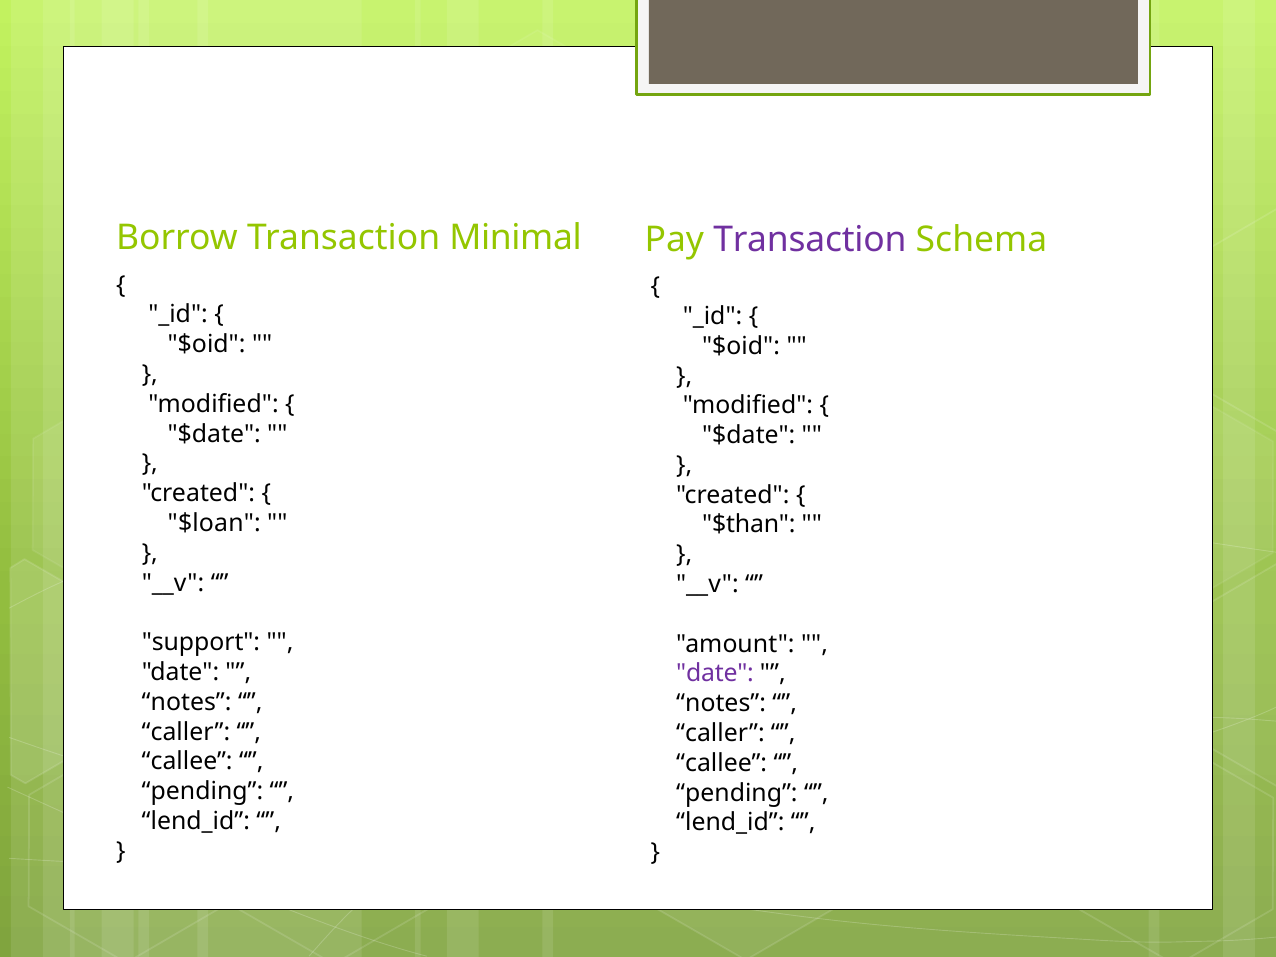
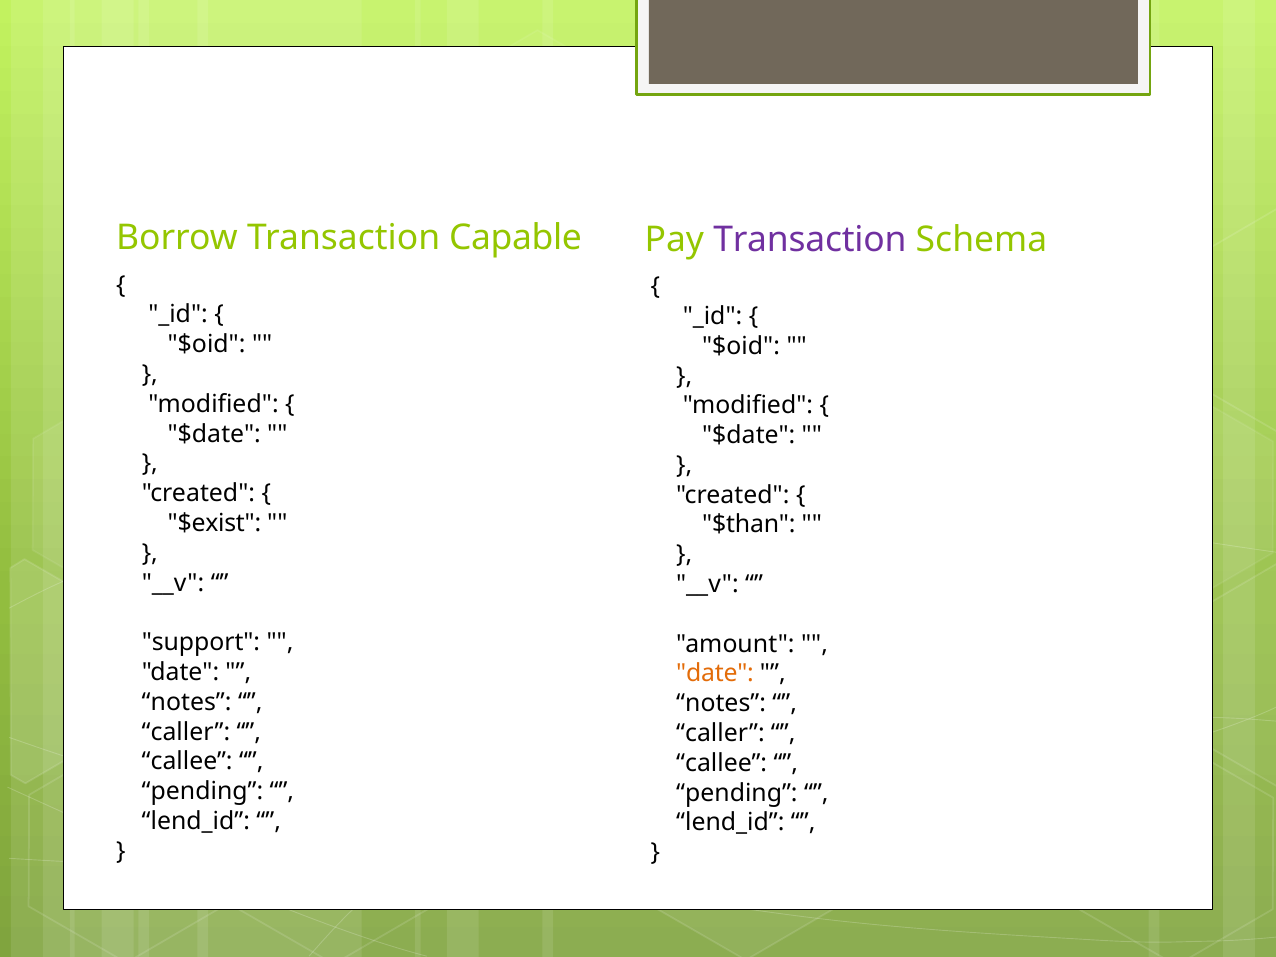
Minimal: Minimal -> Capable
$loan: $loan -> $exist
date at (715, 674) colour: purple -> orange
